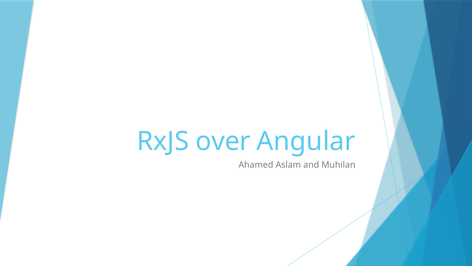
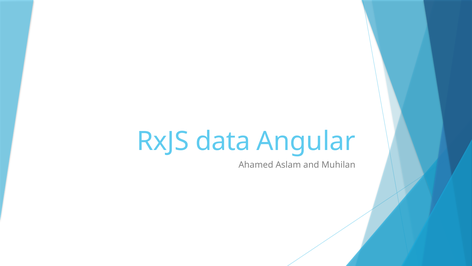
over: over -> data
